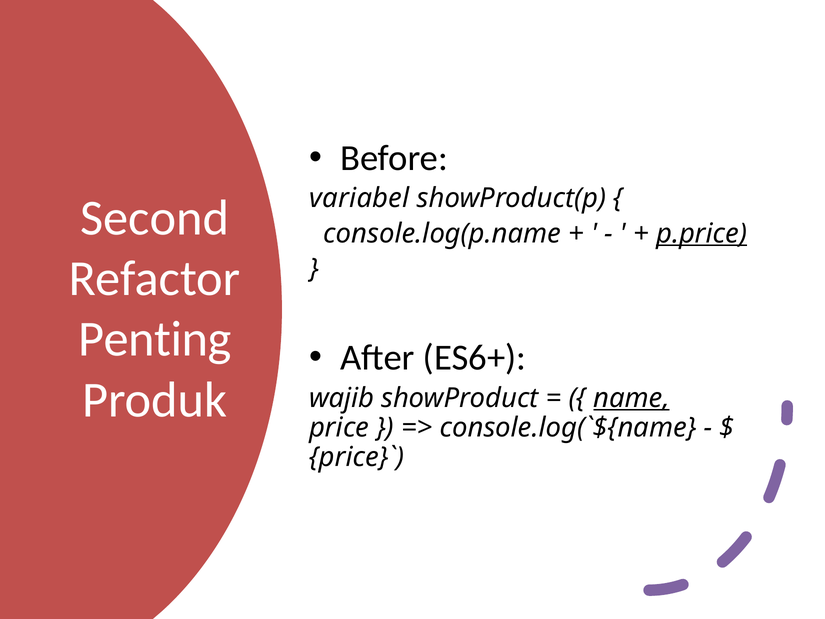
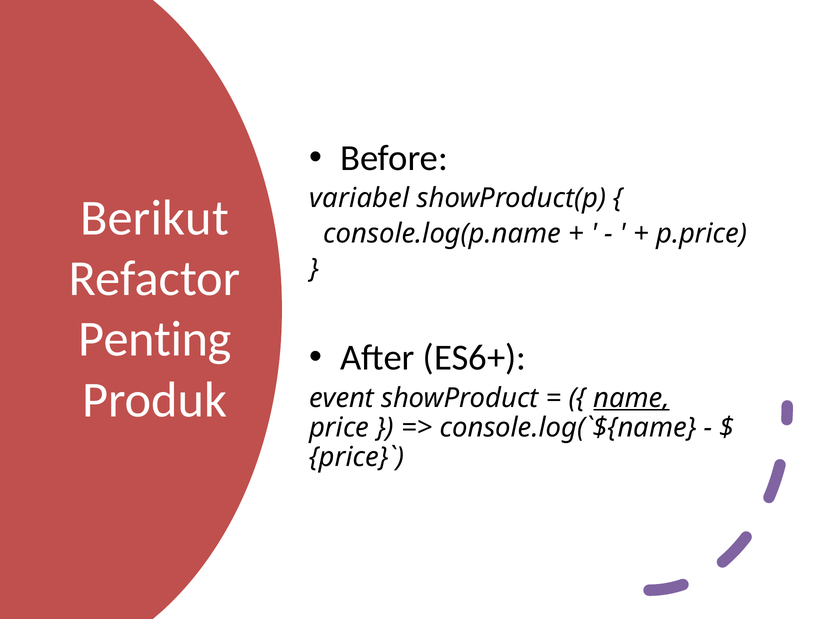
Second: Second -> Berikut
p.price underline: present -> none
wajib: wajib -> event
